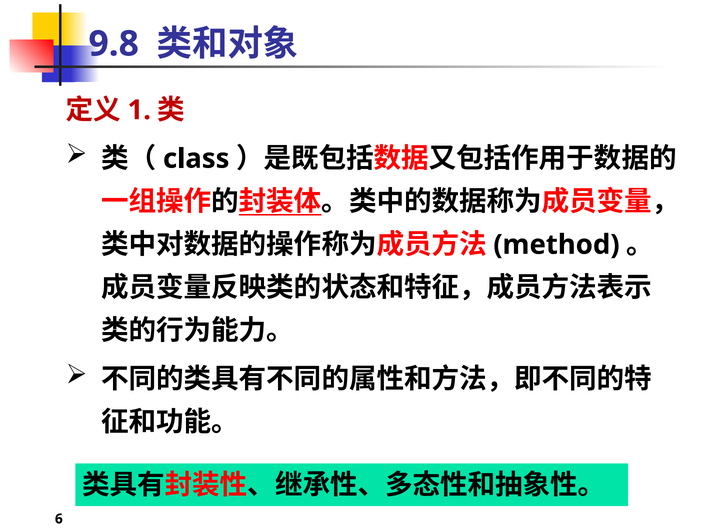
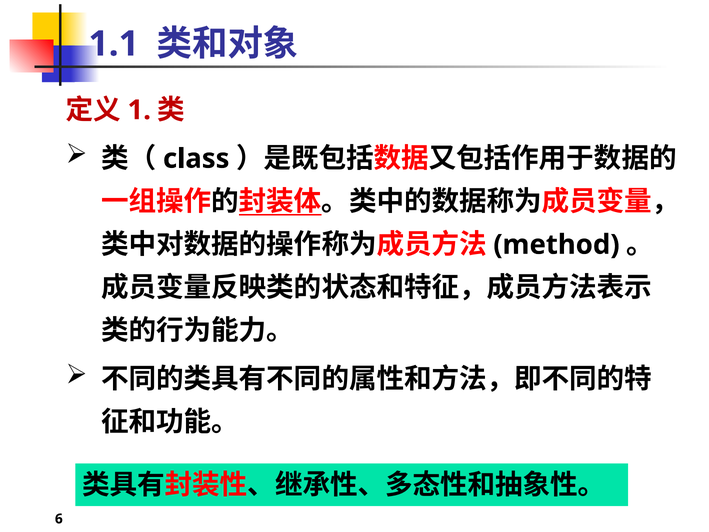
9.8: 9.8 -> 1.1
